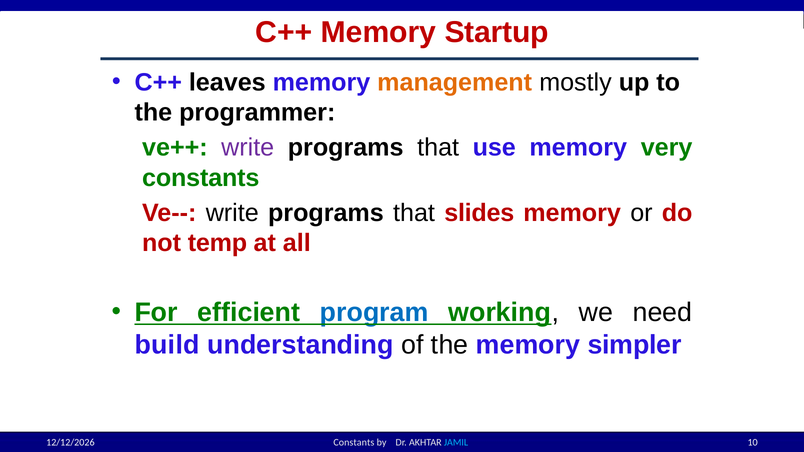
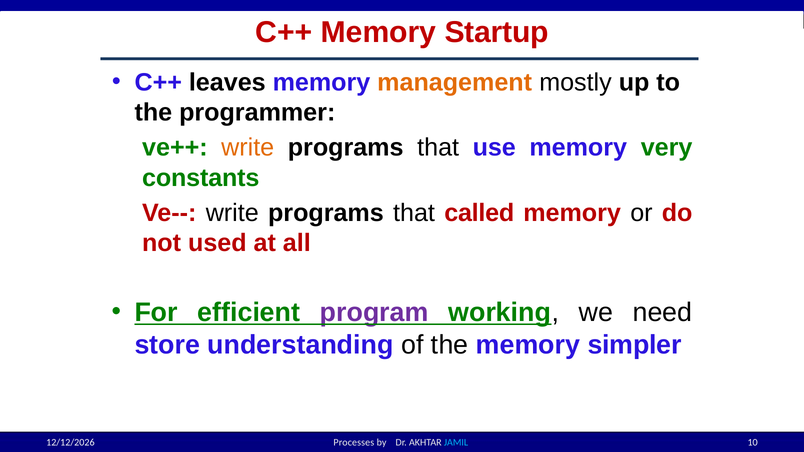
write at (248, 148) colour: purple -> orange
slides: slides -> called
temp: temp -> used
program colour: blue -> purple
build: build -> store
Constants at (354, 443): Constants -> Processes
